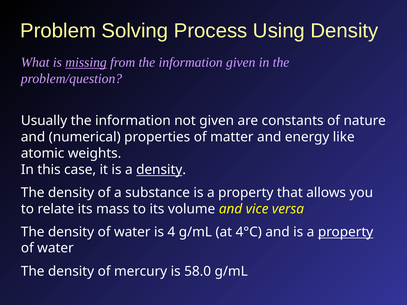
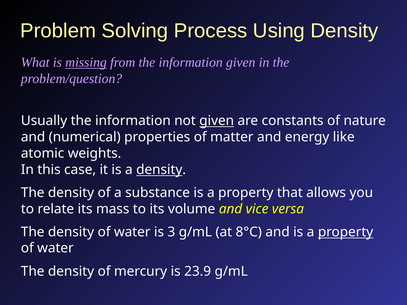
given at (217, 121) underline: none -> present
4: 4 -> 3
4°C: 4°C -> 8°C
58.0: 58.0 -> 23.9
